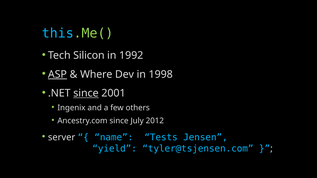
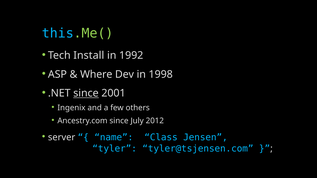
Silicon: Silicon -> Install
ASP underline: present -> none
Tests: Tests -> Class
yield: yield -> tyler
